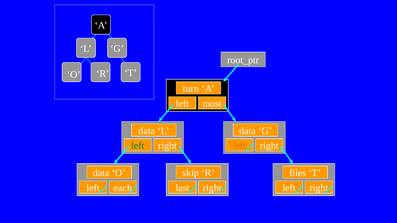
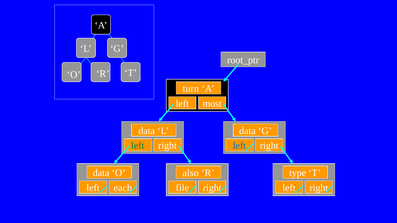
left at (239, 146) colour: orange -> blue
skip: skip -> also
files: files -> type
last: last -> file
